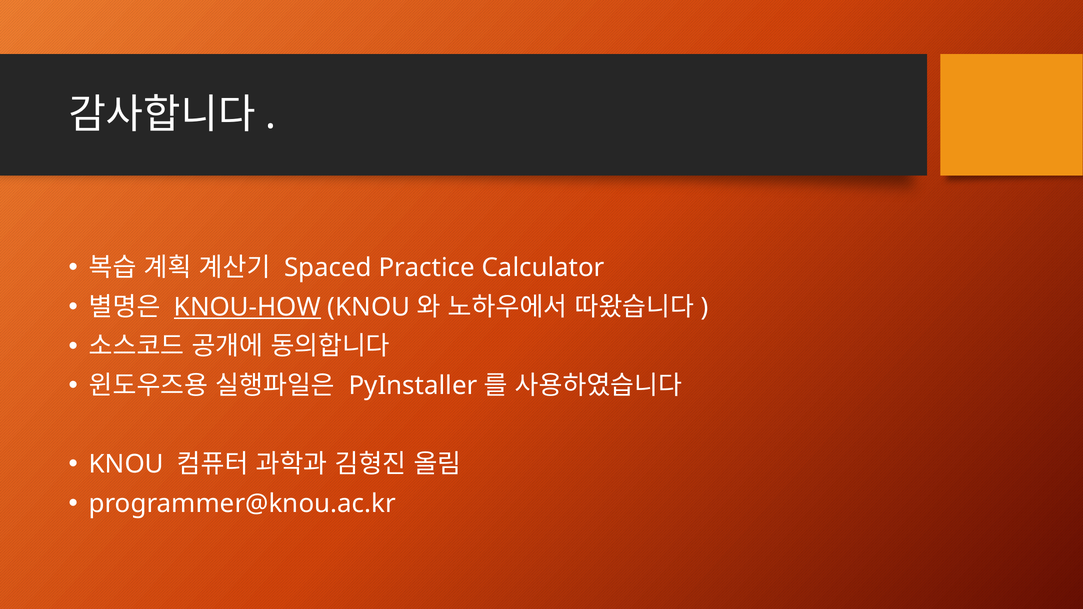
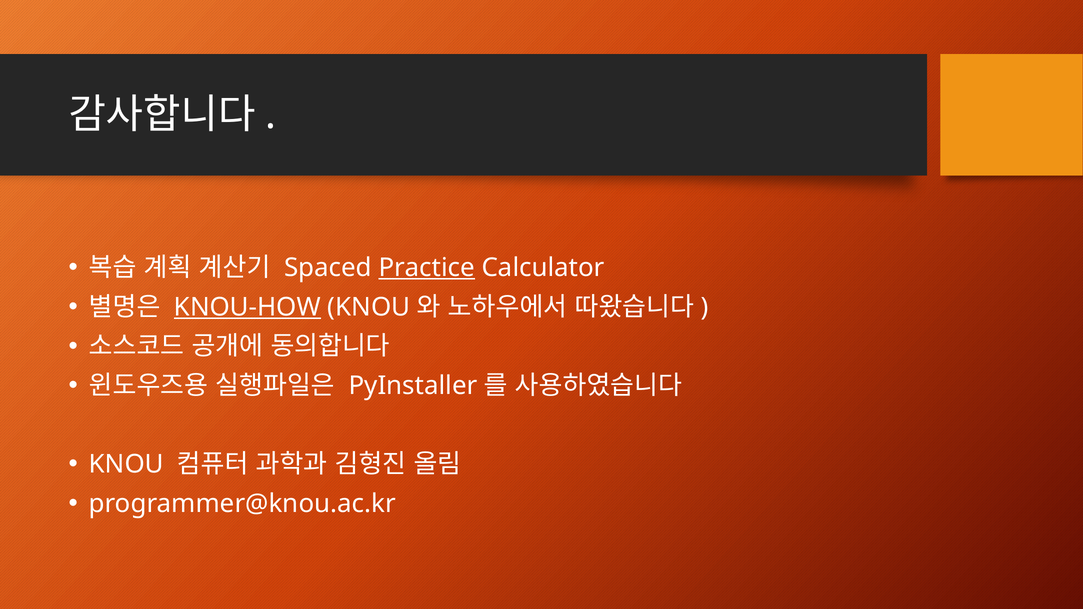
Practice underline: none -> present
